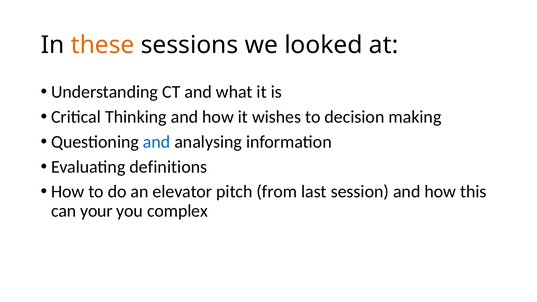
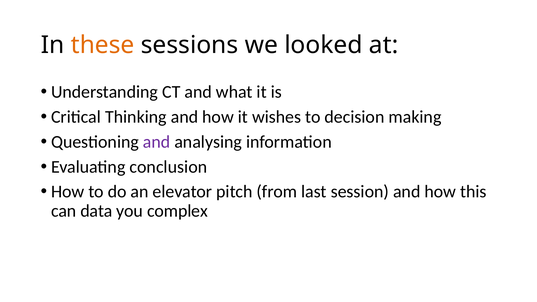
and at (157, 142) colour: blue -> purple
definitions: definitions -> conclusion
your: your -> data
